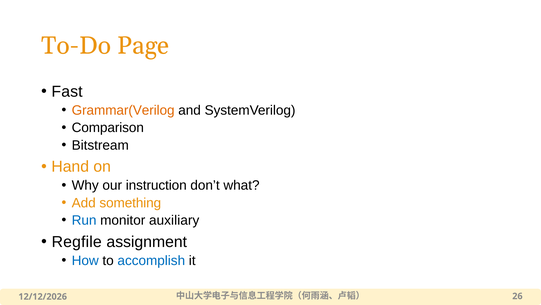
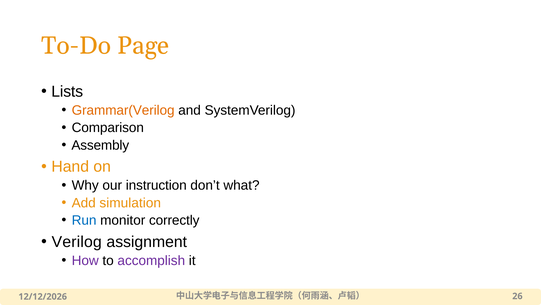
Fast: Fast -> Lists
Bitstream: Bitstream -> Assembly
something: something -> simulation
auxiliary: auxiliary -> correctly
Regfile: Regfile -> Verilog
How colour: blue -> purple
accomplish colour: blue -> purple
